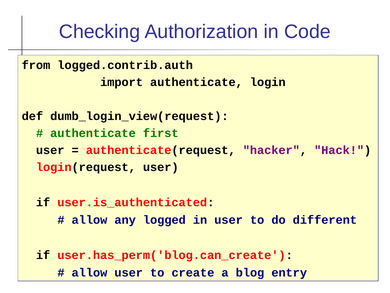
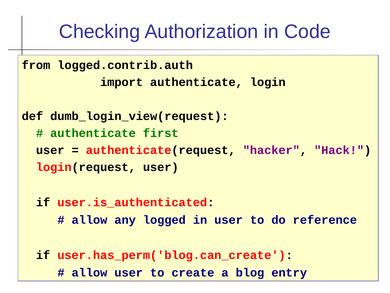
different: different -> reference
